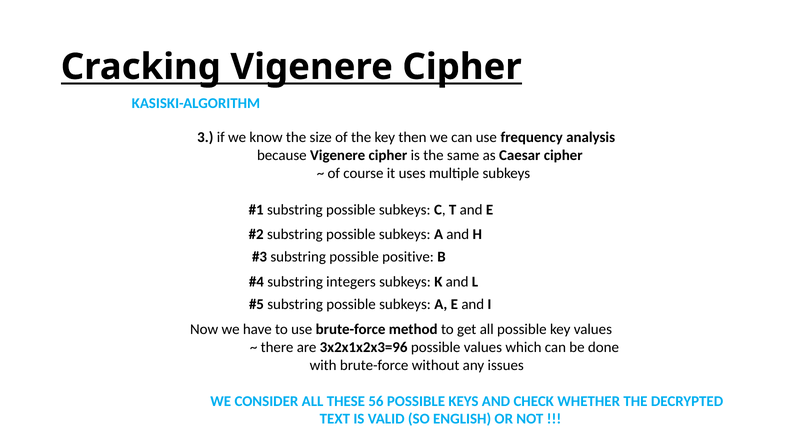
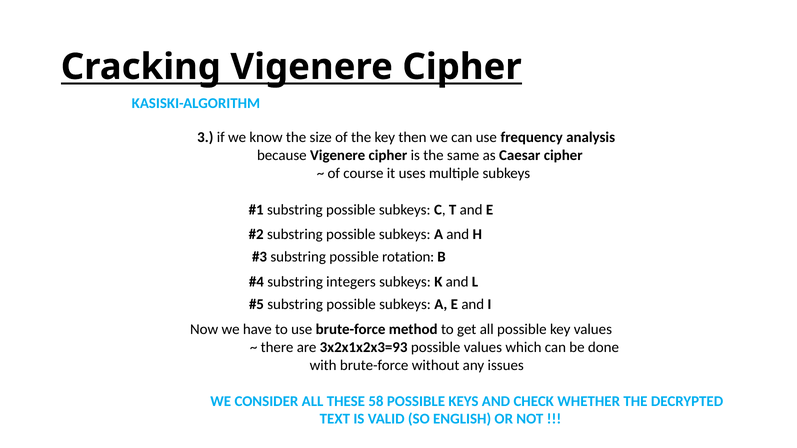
positive: positive -> rotation
3x2x1x2x3=96: 3x2x1x2x3=96 -> 3x2x1x2x3=93
56: 56 -> 58
